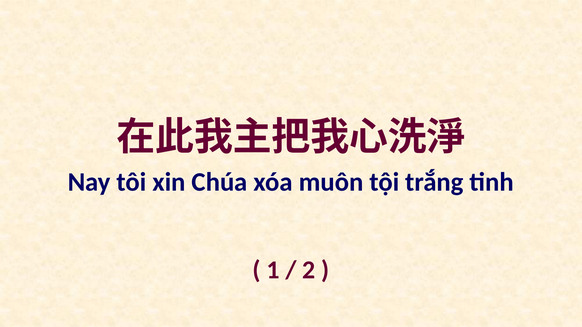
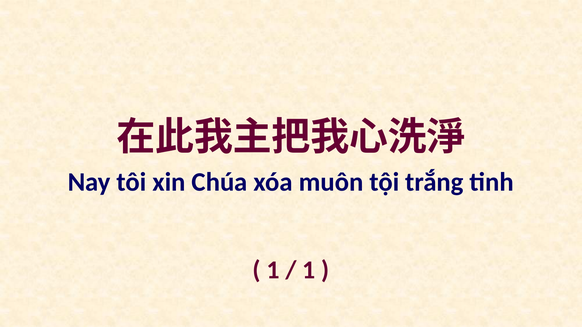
2 at (309, 270): 2 -> 1
